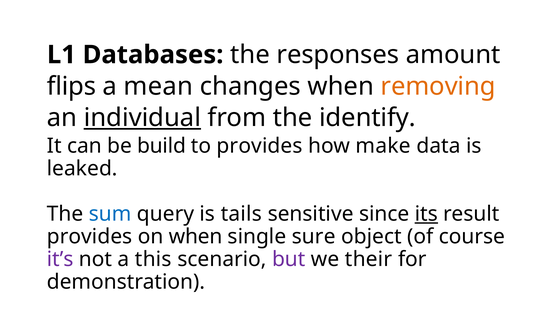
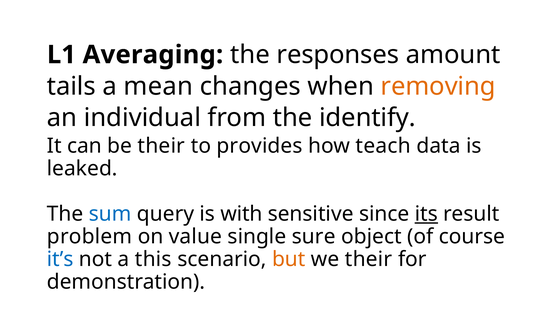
Databases: Databases -> Averaging
flips: flips -> tails
individual underline: present -> none
be build: build -> their
make: make -> teach
tails: tails -> with
provides at (90, 237): provides -> problem
on when: when -> value
it’s colour: purple -> blue
but colour: purple -> orange
